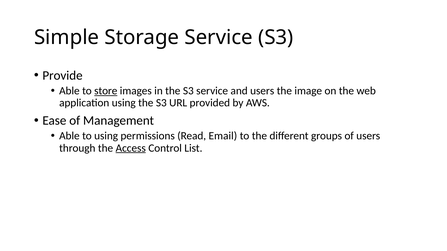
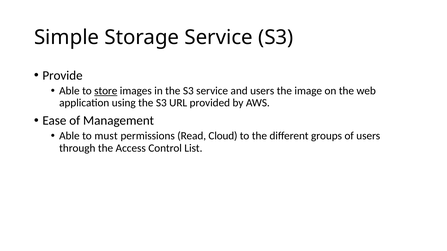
to using: using -> must
Email: Email -> Cloud
Access underline: present -> none
